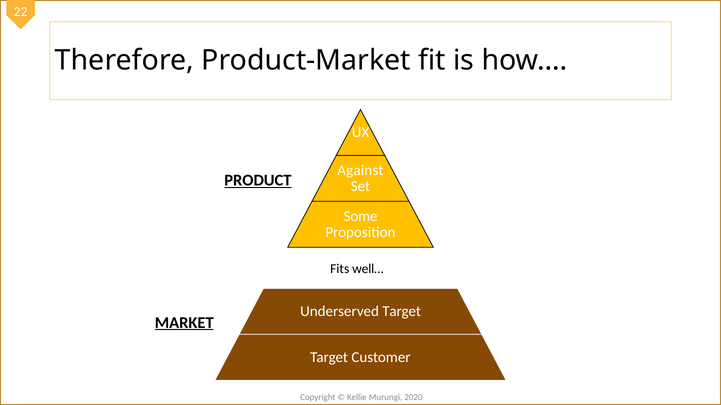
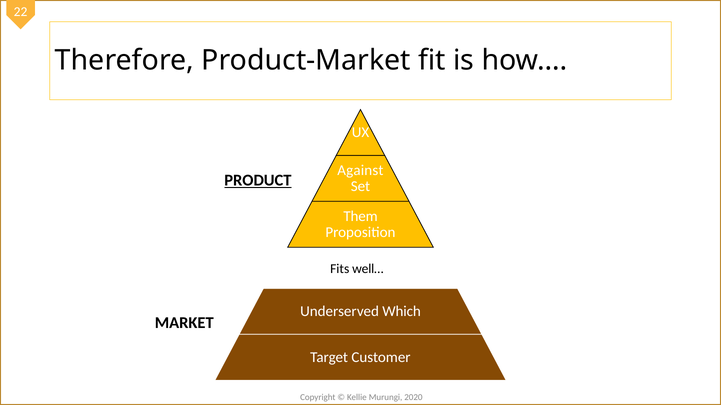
Some: Some -> Them
Underserved Target: Target -> Which
MARKET underline: present -> none
